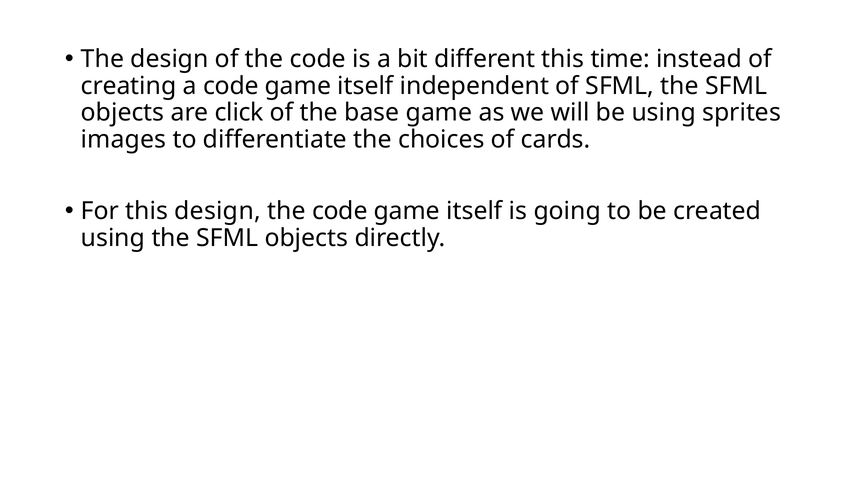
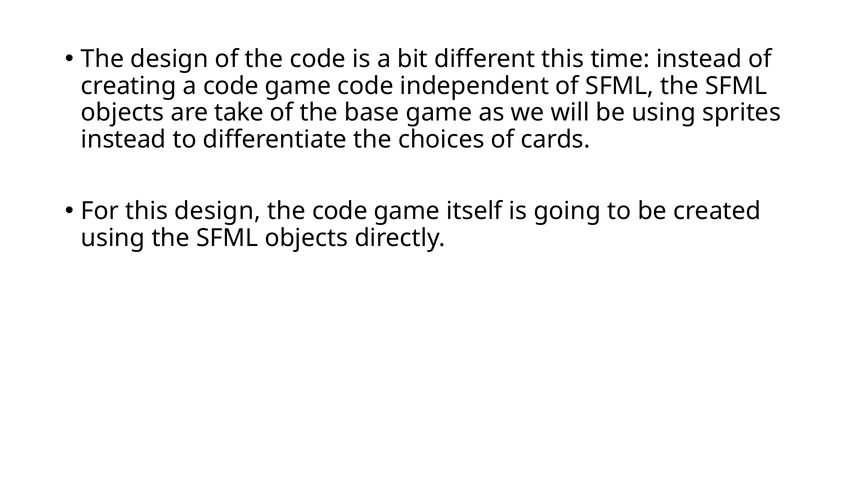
itself at (365, 86): itself -> code
click: click -> take
images at (124, 140): images -> instead
